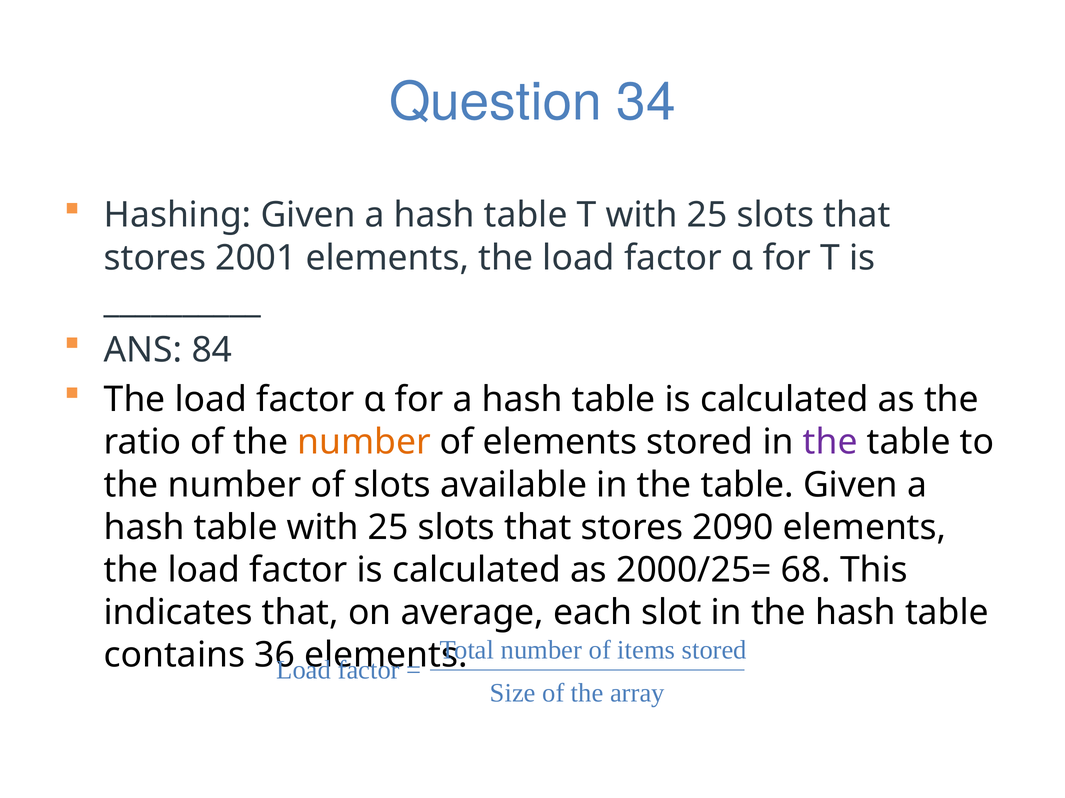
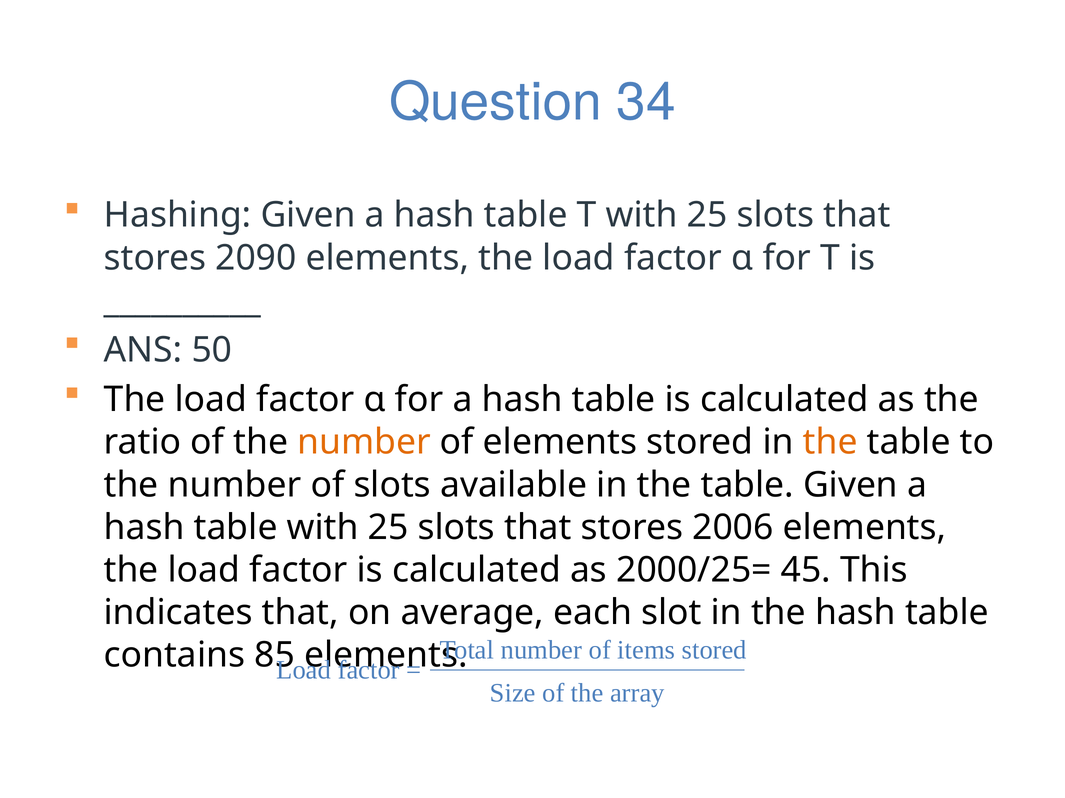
2001: 2001 -> 2090
84: 84 -> 50
the at (830, 443) colour: purple -> orange
2090: 2090 -> 2006
68: 68 -> 45
36: 36 -> 85
